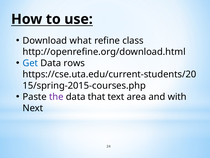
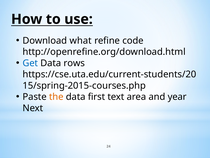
class: class -> code
the colour: purple -> orange
that: that -> first
with: with -> year
